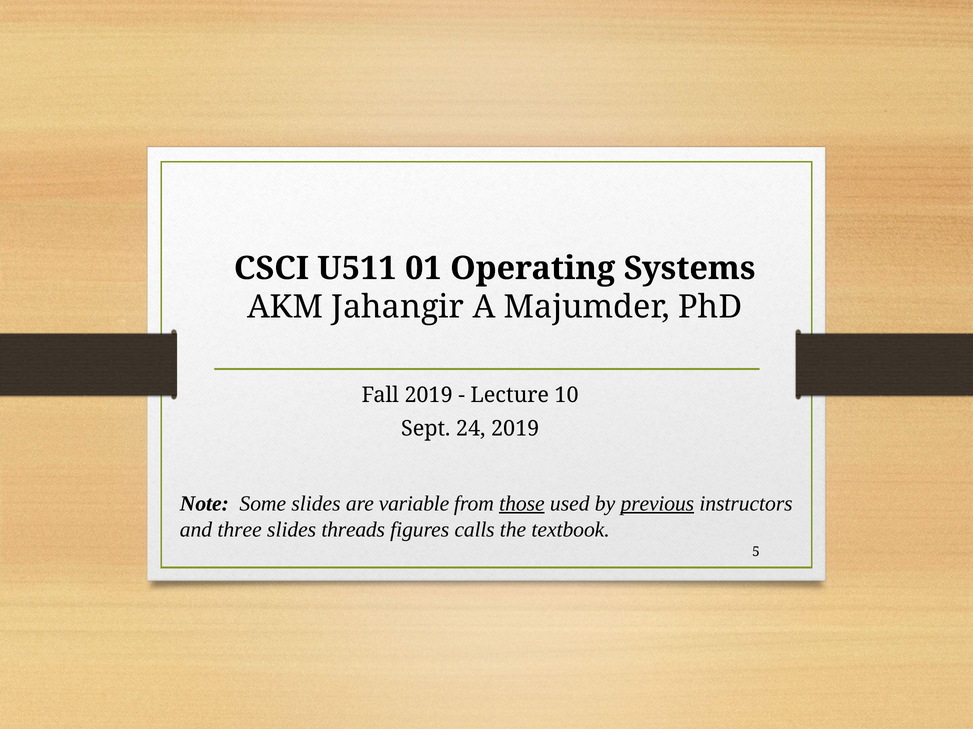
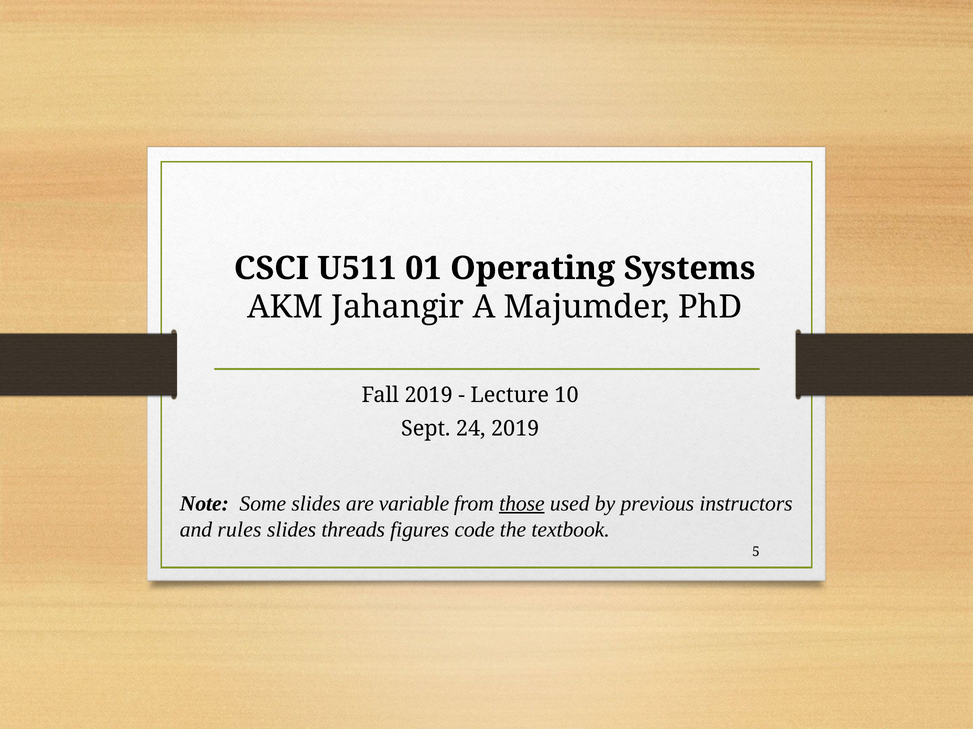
previous underline: present -> none
three: three -> rules
calls: calls -> code
